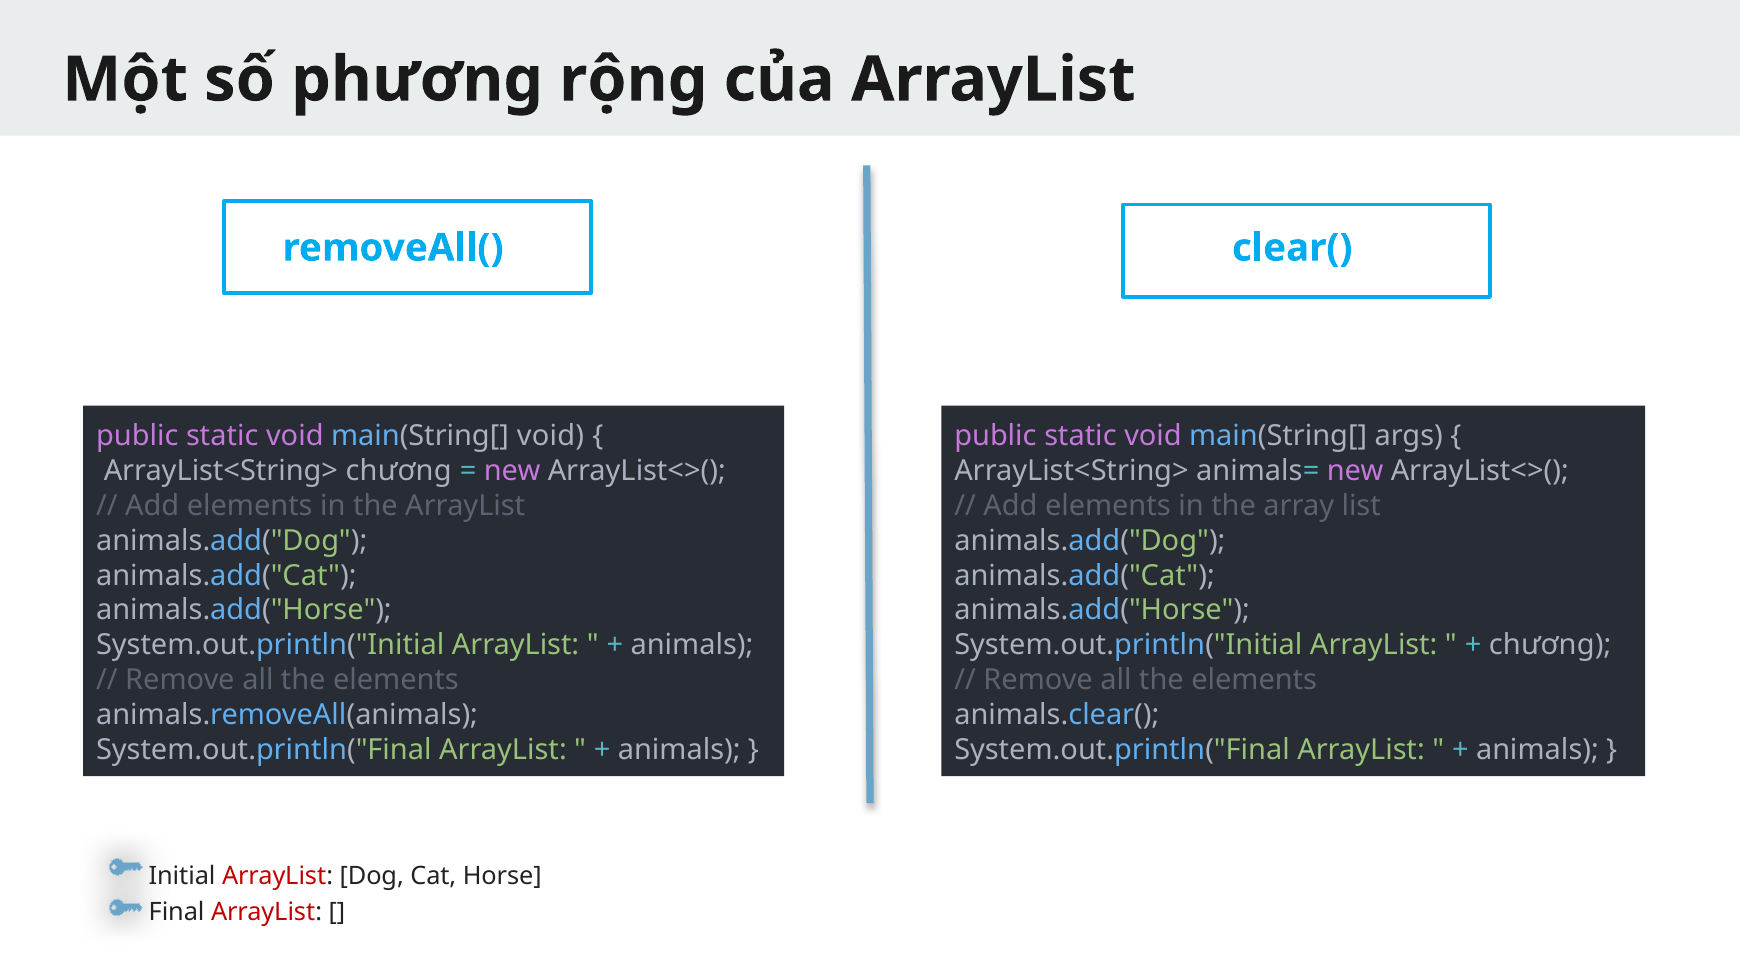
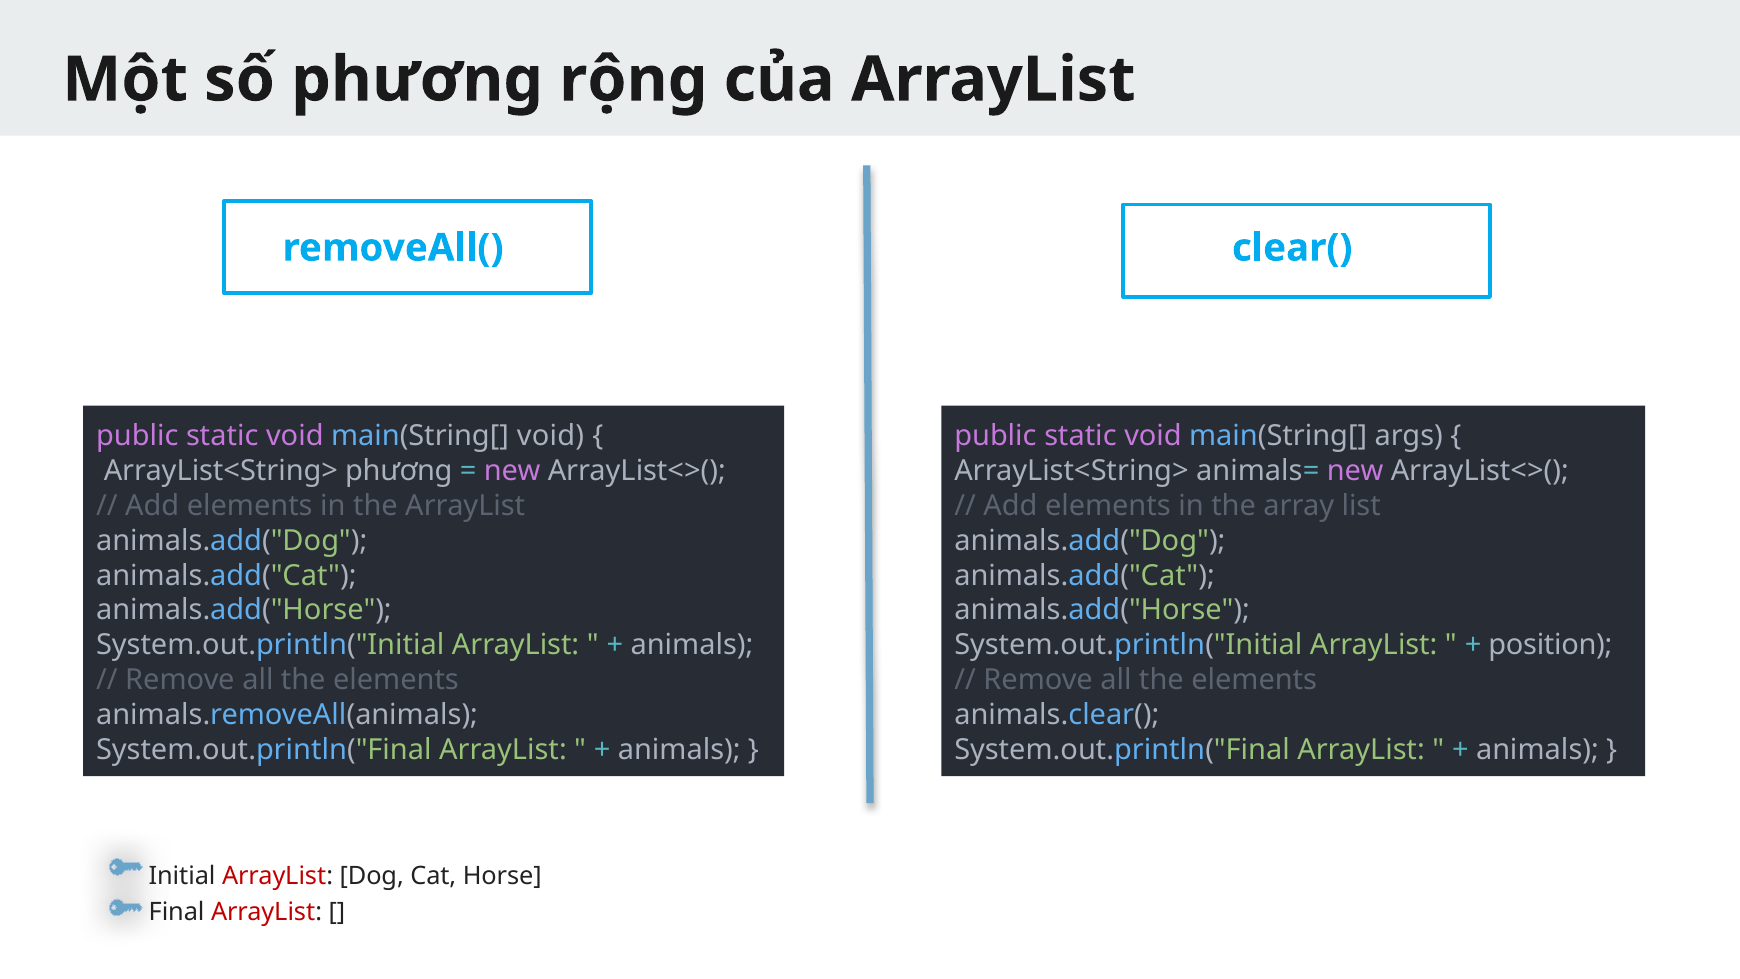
ArrayList<String> chương: chương -> phương
chương at (1550, 645): chương -> position
